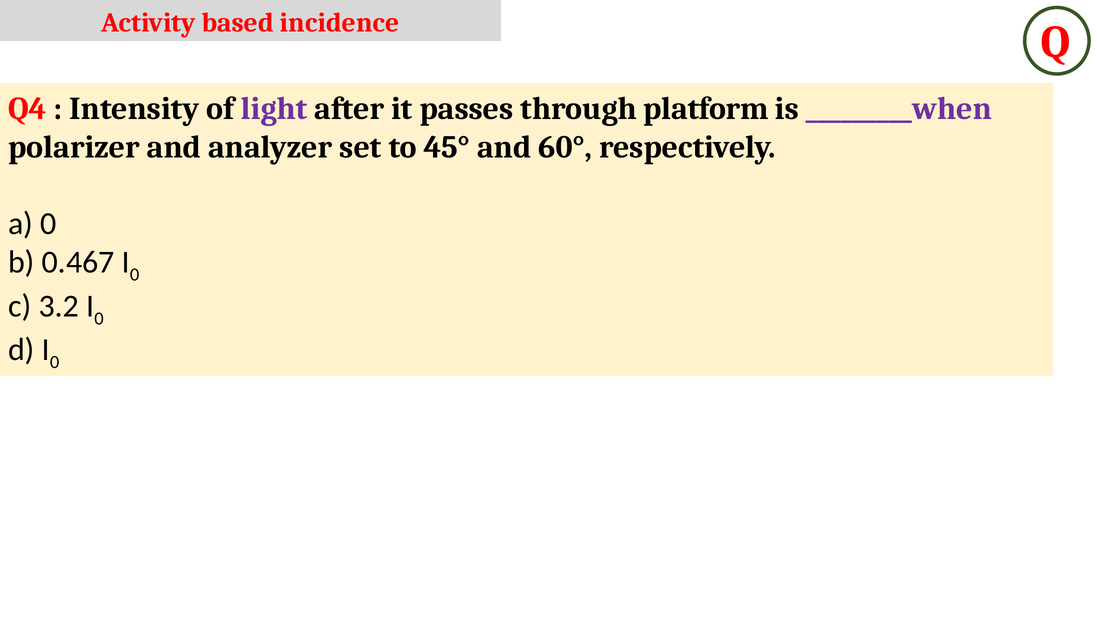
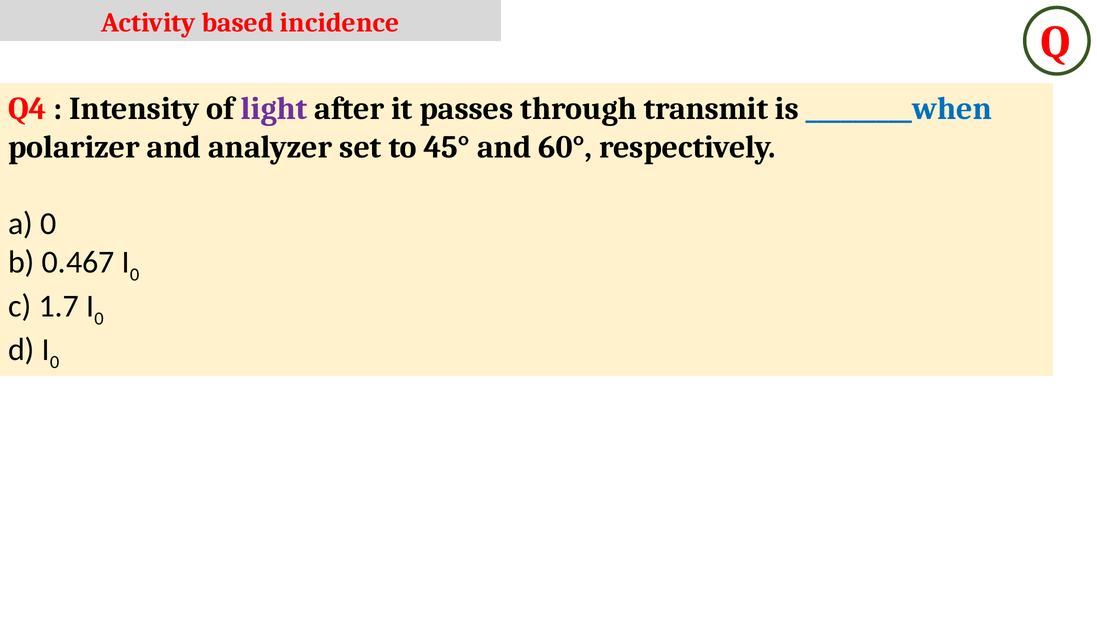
platform: platform -> transmit
_________when colour: purple -> blue
3.2: 3.2 -> 1.7
